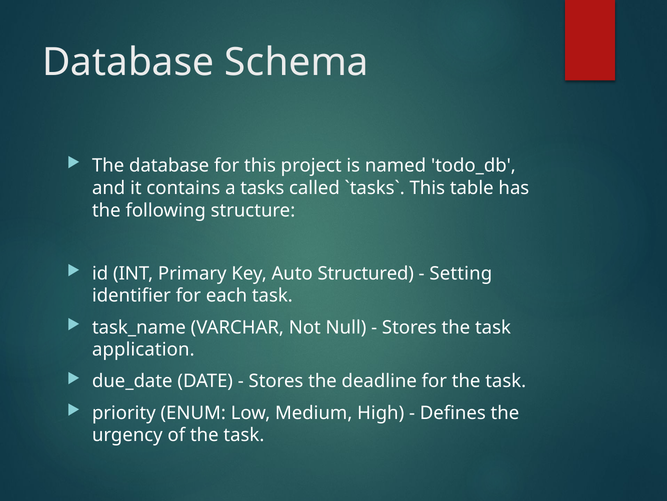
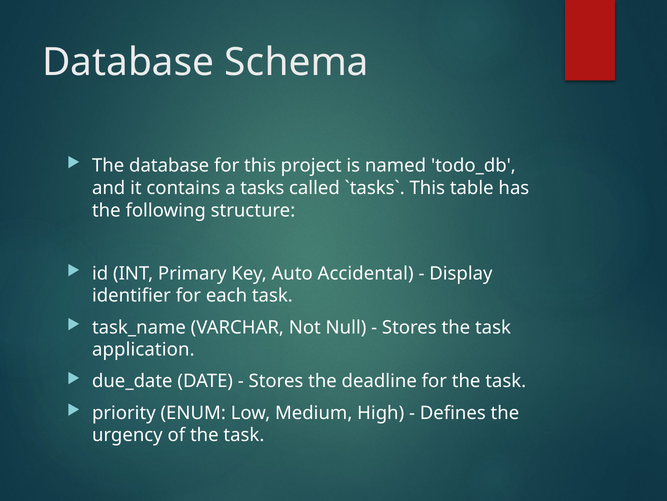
Structured: Structured -> Accidental
Setting: Setting -> Display
